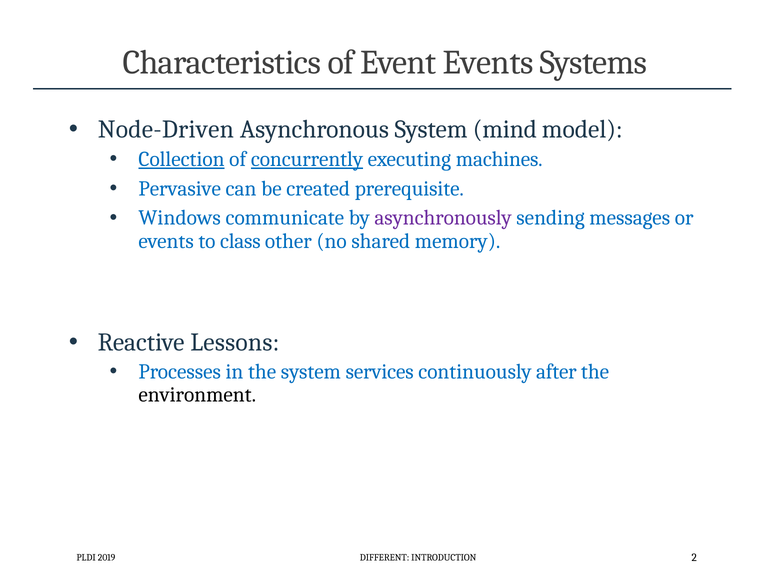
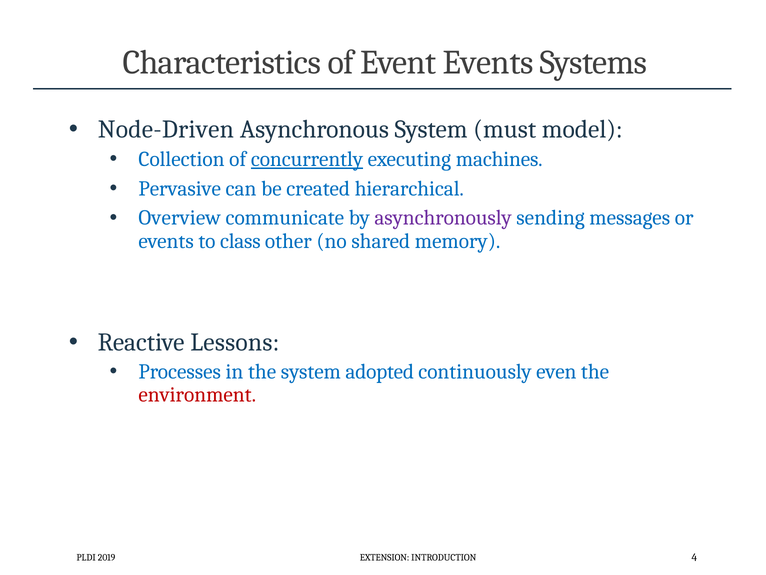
mind: mind -> must
Collection underline: present -> none
prerequisite: prerequisite -> hierarchical
Windows: Windows -> Overview
services: services -> adopted
after: after -> even
environment colour: black -> red
DIFFERENT: DIFFERENT -> EXTENSION
2: 2 -> 4
